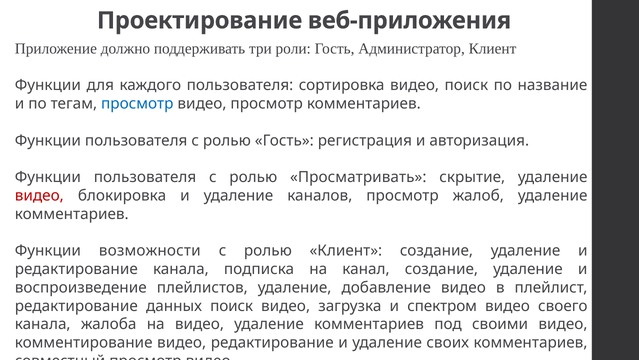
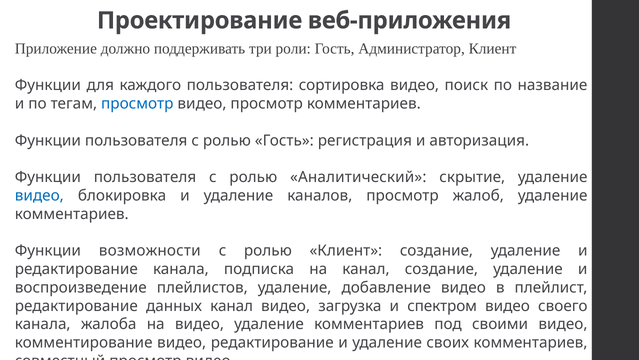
Просматривать: Просматривать -> Аналитический
видео at (39, 195) colour: red -> blue
данных поиск: поиск -> канал
